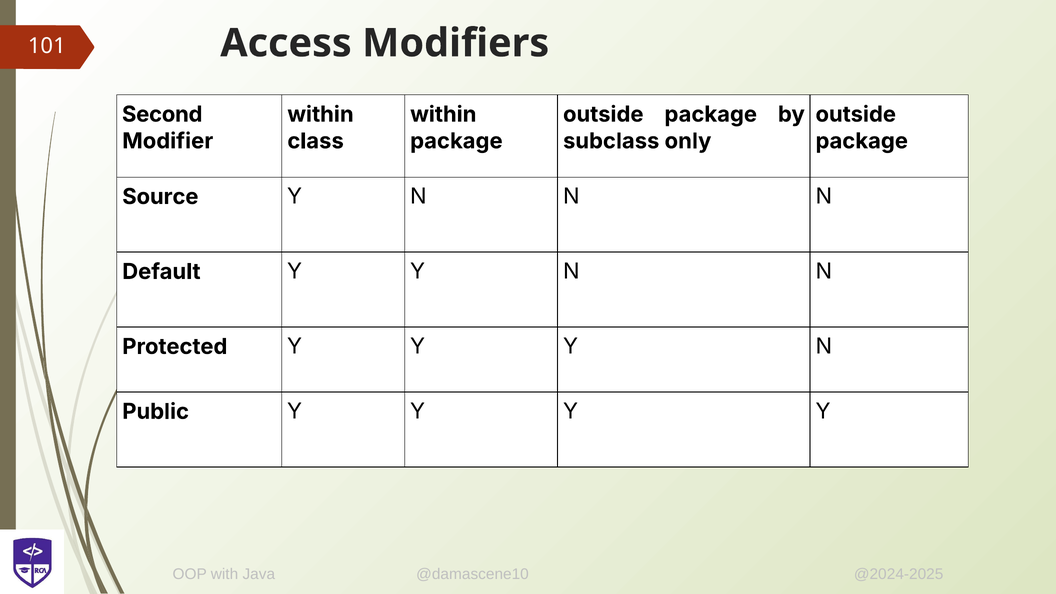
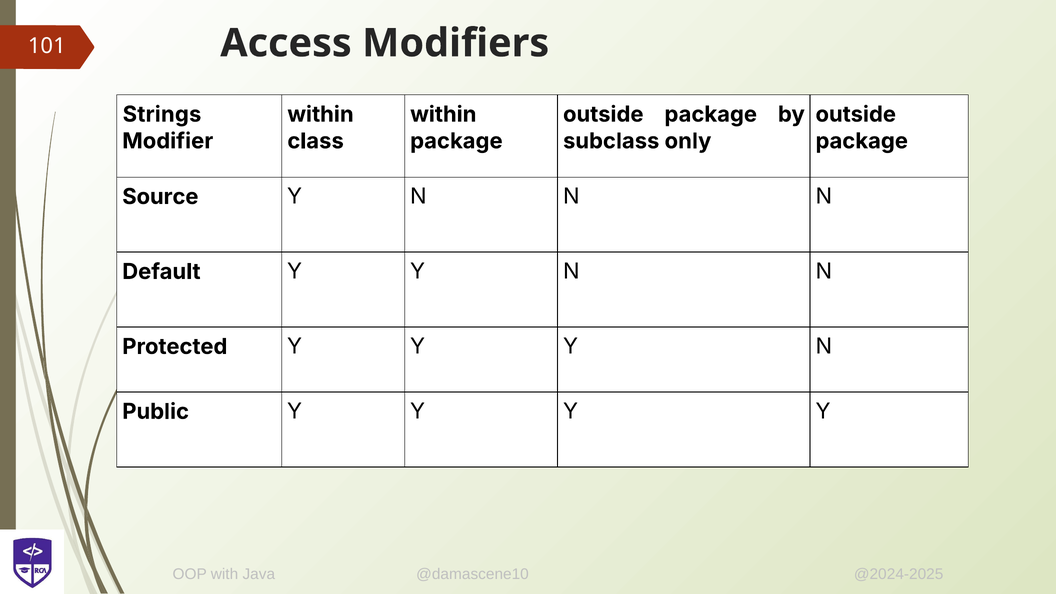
Second: Second -> Strings
